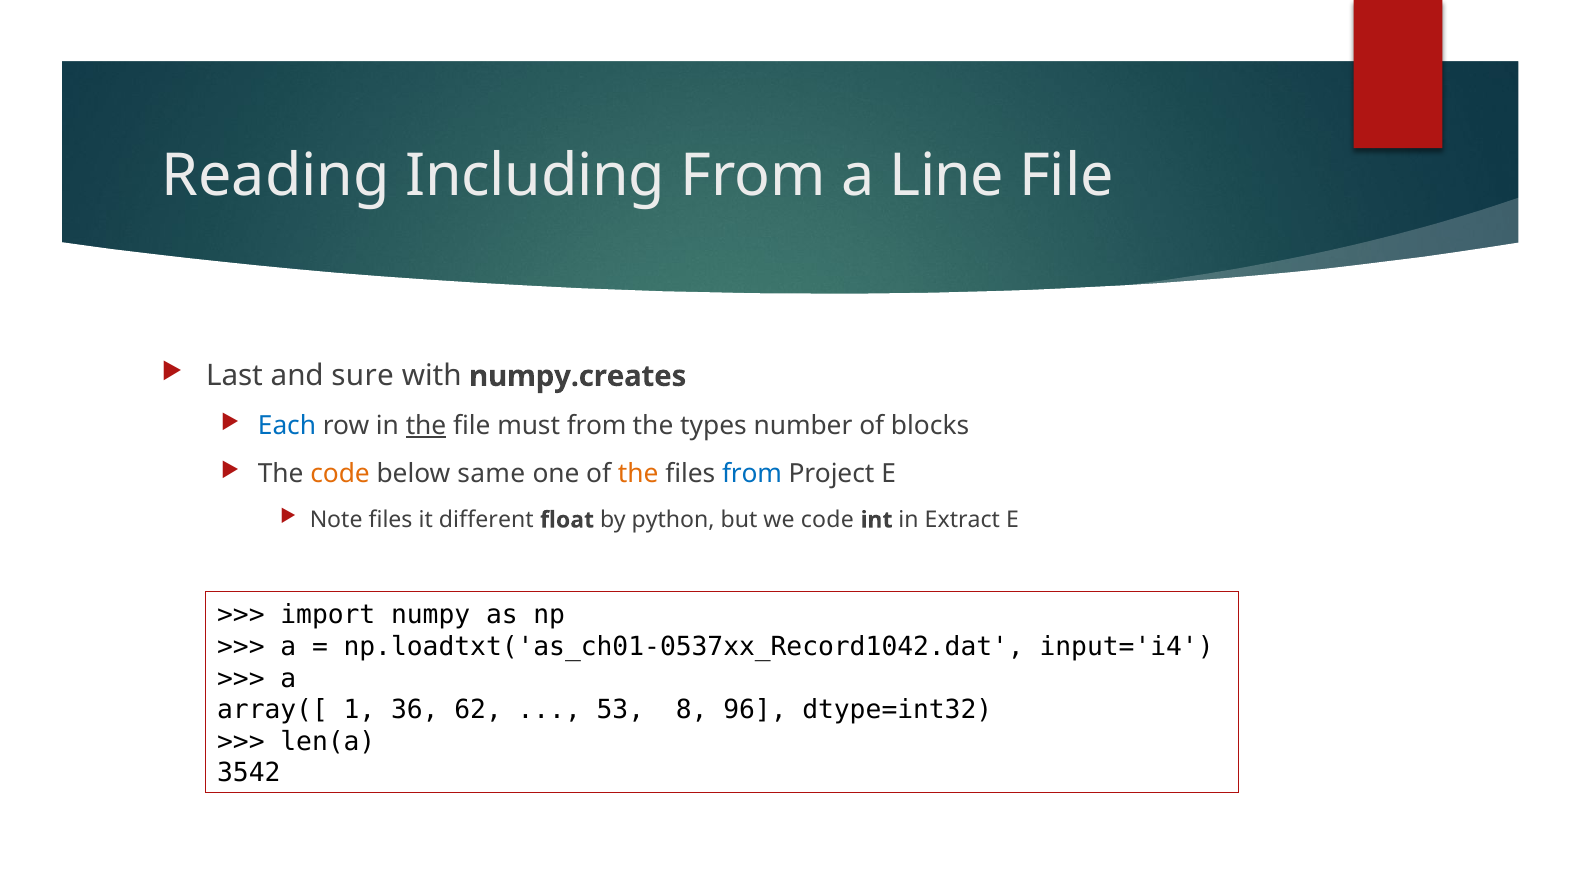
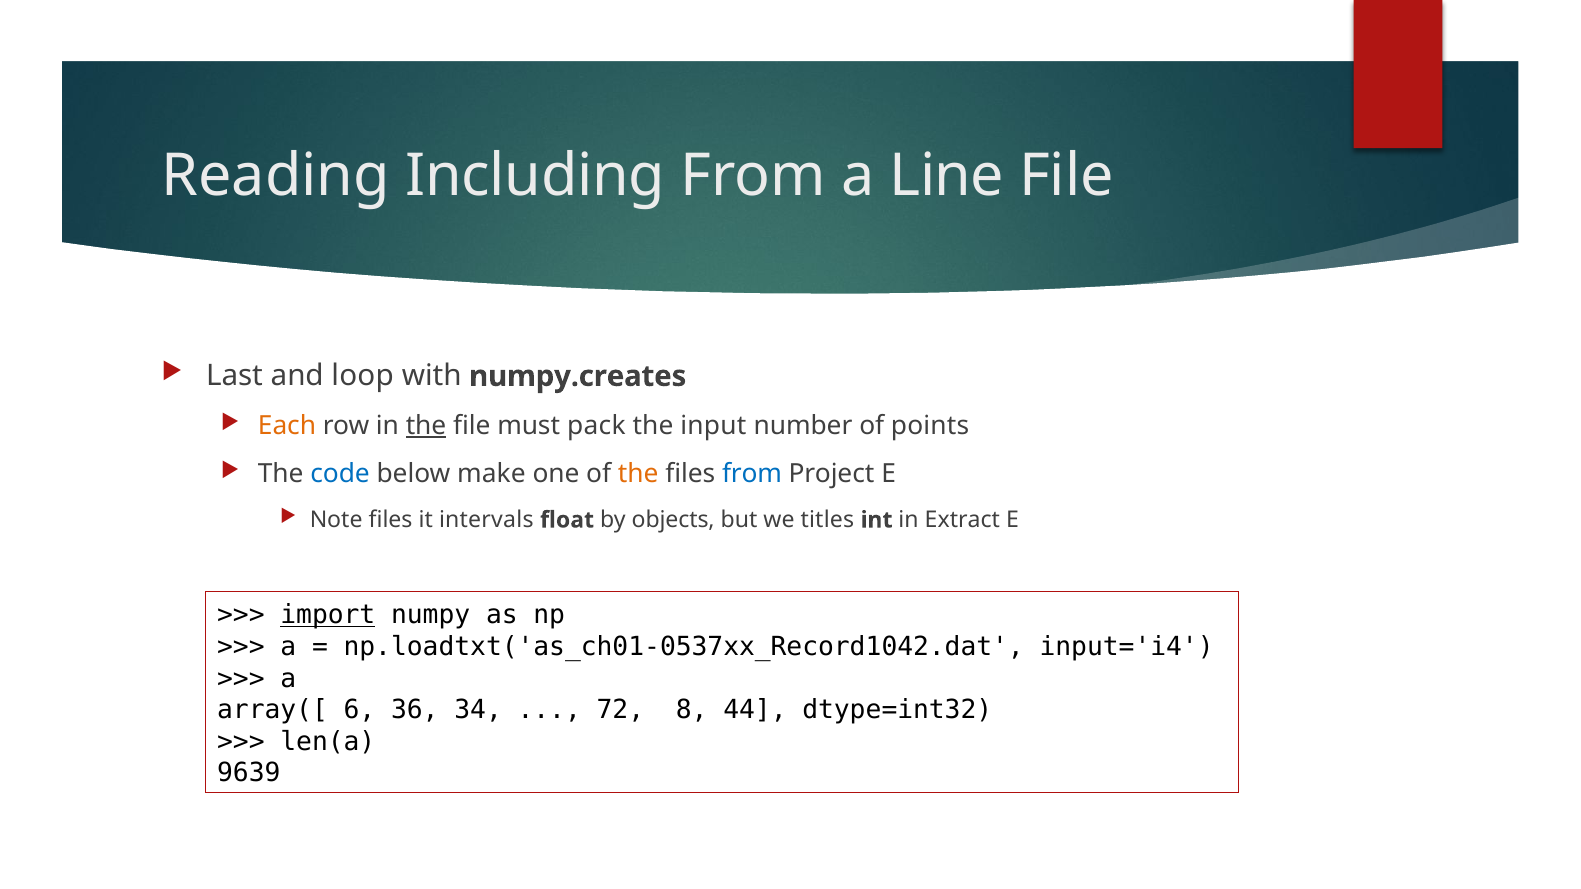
sure: sure -> loop
Each colour: blue -> orange
must from: from -> pack
types: types -> input
blocks: blocks -> points
code at (340, 474) colour: orange -> blue
same: same -> make
different: different -> intervals
python: python -> objects
we code: code -> titles
import underline: none -> present
1: 1 -> 6
62: 62 -> 34
53: 53 -> 72
96: 96 -> 44
3542: 3542 -> 9639
